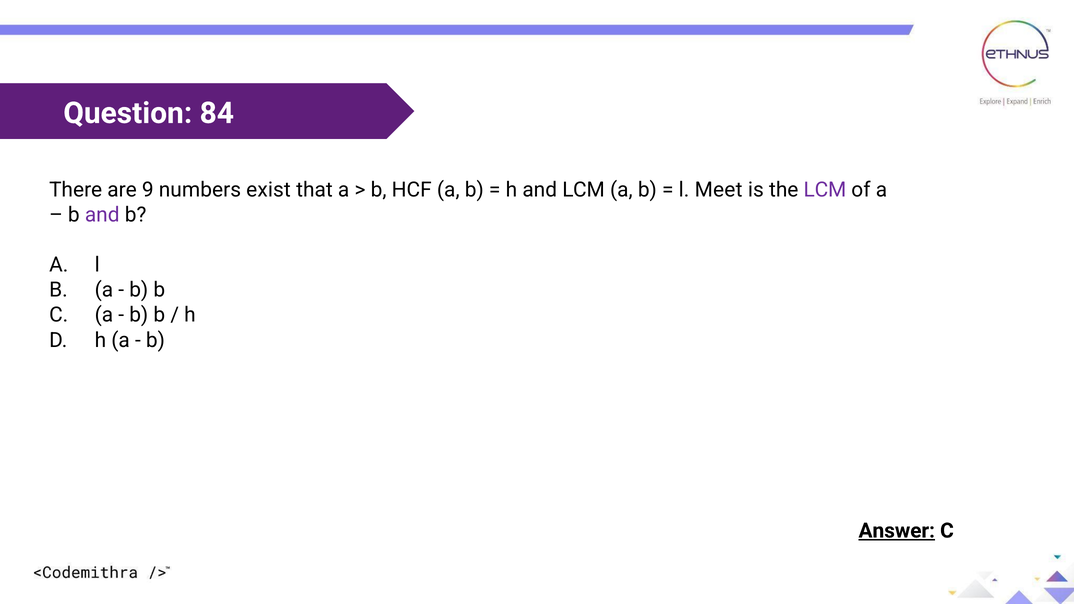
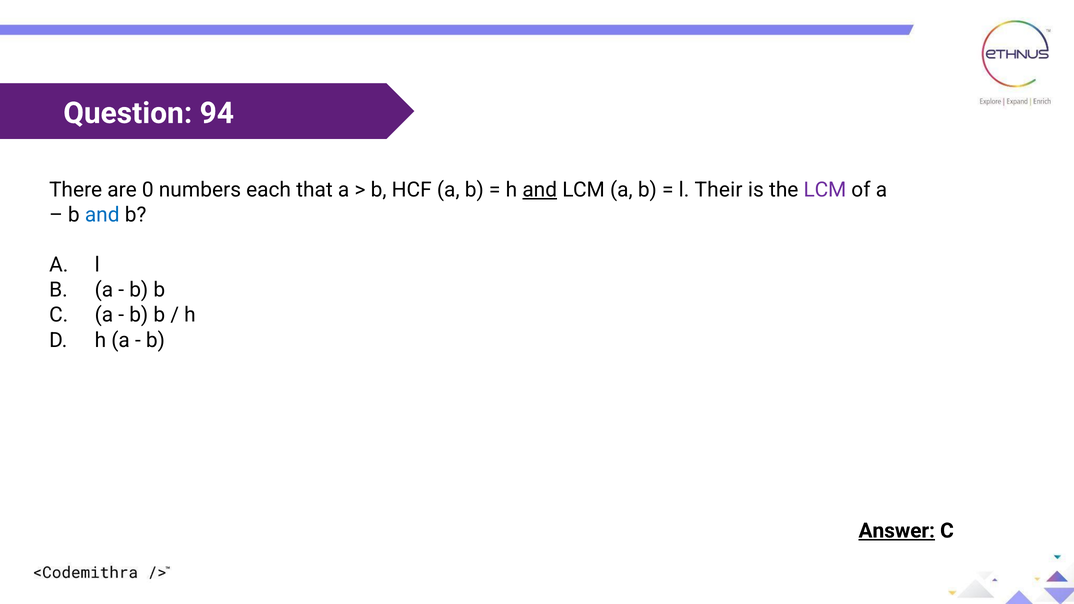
84: 84 -> 94
9: 9 -> 0
exist: exist -> each
and at (540, 190) underline: none -> present
Meet: Meet -> Their
and at (102, 215) colour: purple -> blue
